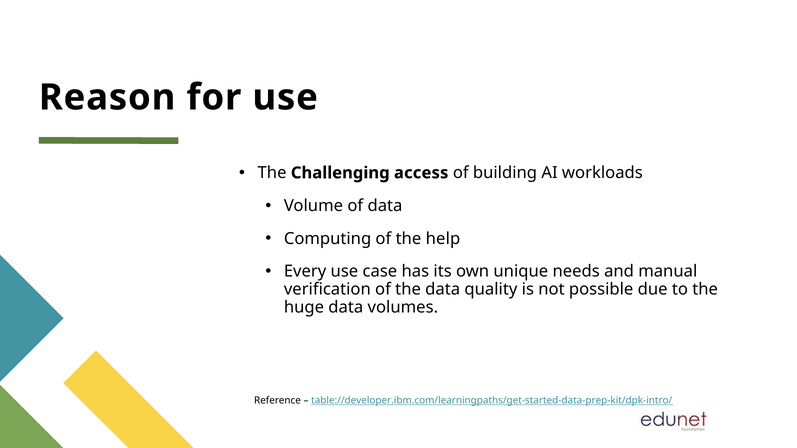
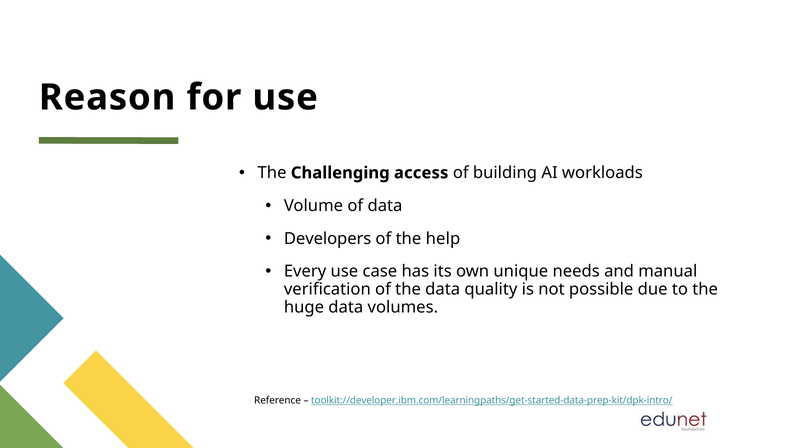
Computing: Computing -> Developers
table://developer.ibm.com/learningpaths/get-started-data-prep-kit/dpk-intro/: table://developer.ibm.com/learningpaths/get-started-data-prep-kit/dpk-intro/ -> toolkit://developer.ibm.com/learningpaths/get-started-data-prep-kit/dpk-intro/
